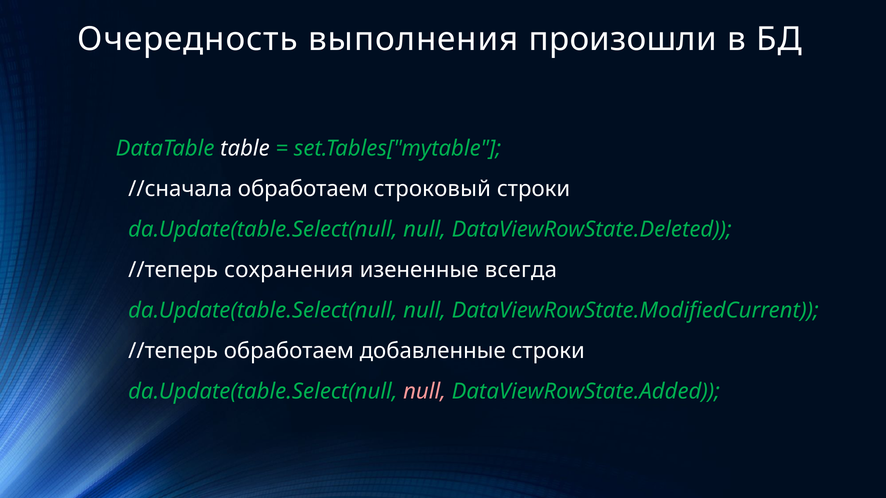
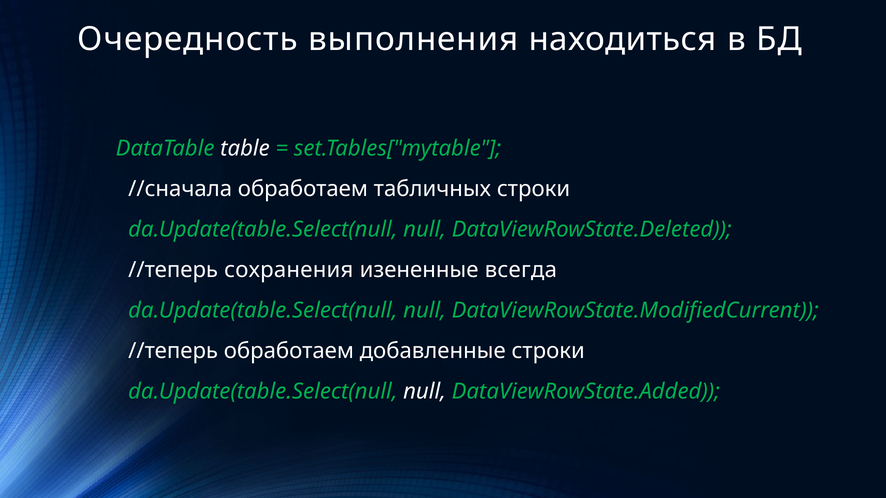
произошли: произошли -> находиться
строковый: строковый -> табличных
null at (425, 392) colour: pink -> white
